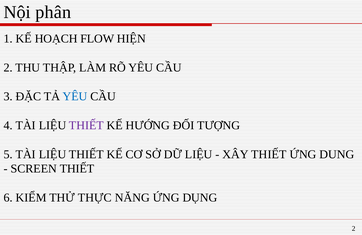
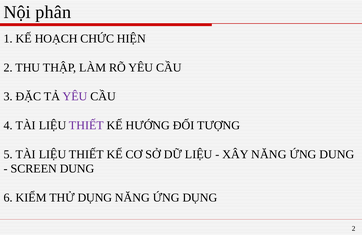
FLOW: FLOW -> CHỨC
YÊU at (75, 97) colour: blue -> purple
XÂY THIẾT: THIẾT -> NĂNG
SCREEN THIẾT: THIẾT -> DUNG
THỬ THỰC: THỰC -> DỤNG
